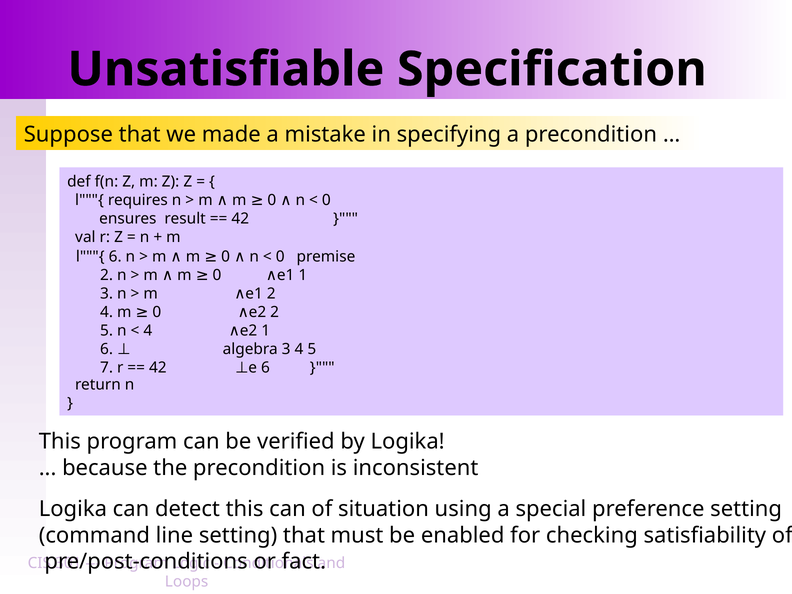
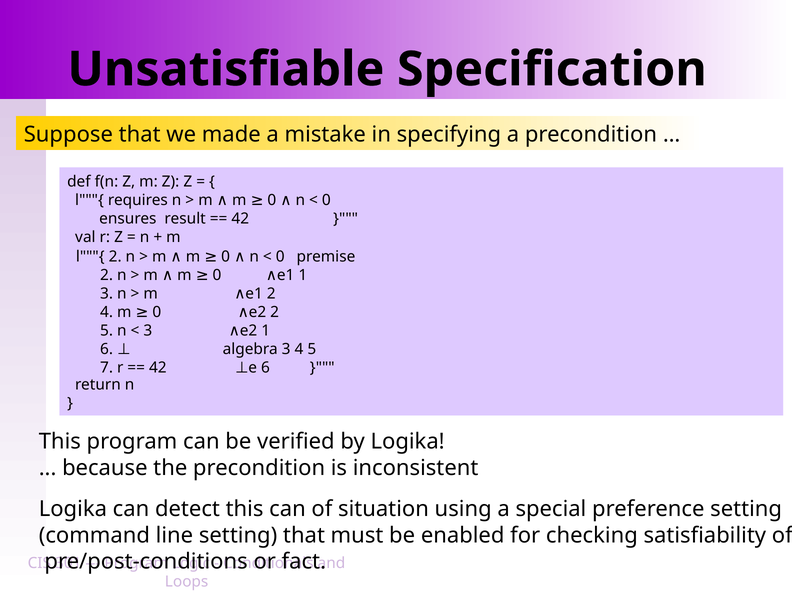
l"""{ 6: 6 -> 2
4 at (148, 331): 4 -> 3
